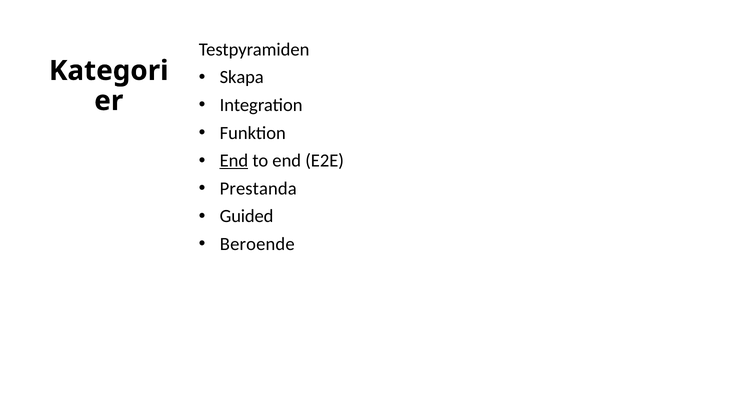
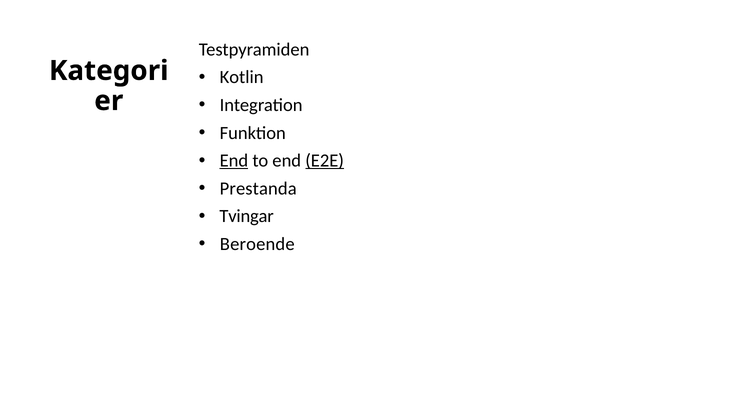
Skapa: Skapa -> Kotlin
E2E underline: none -> present
Guided: Guided -> Tvingar
